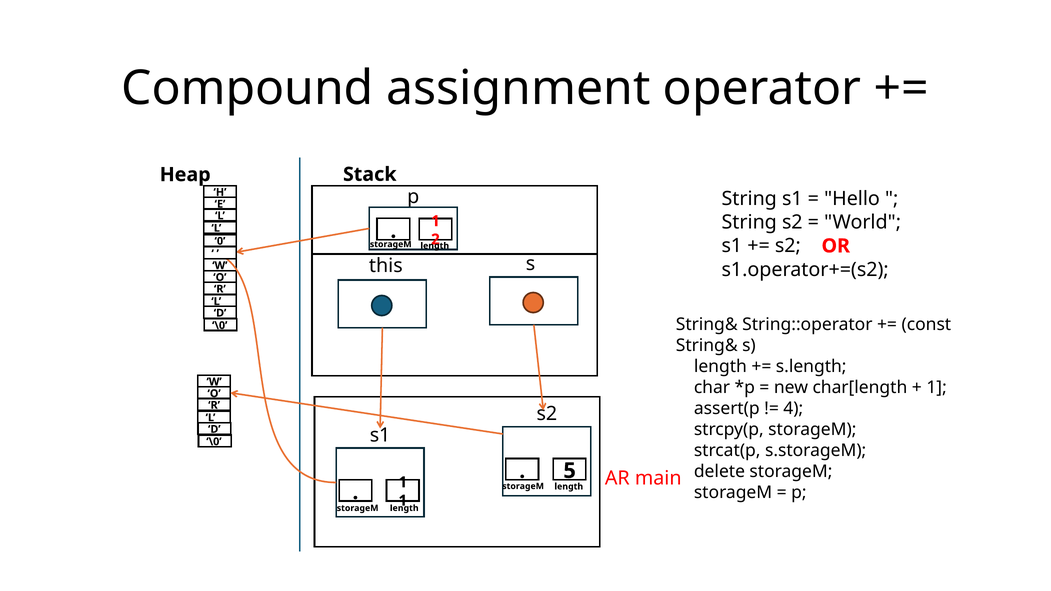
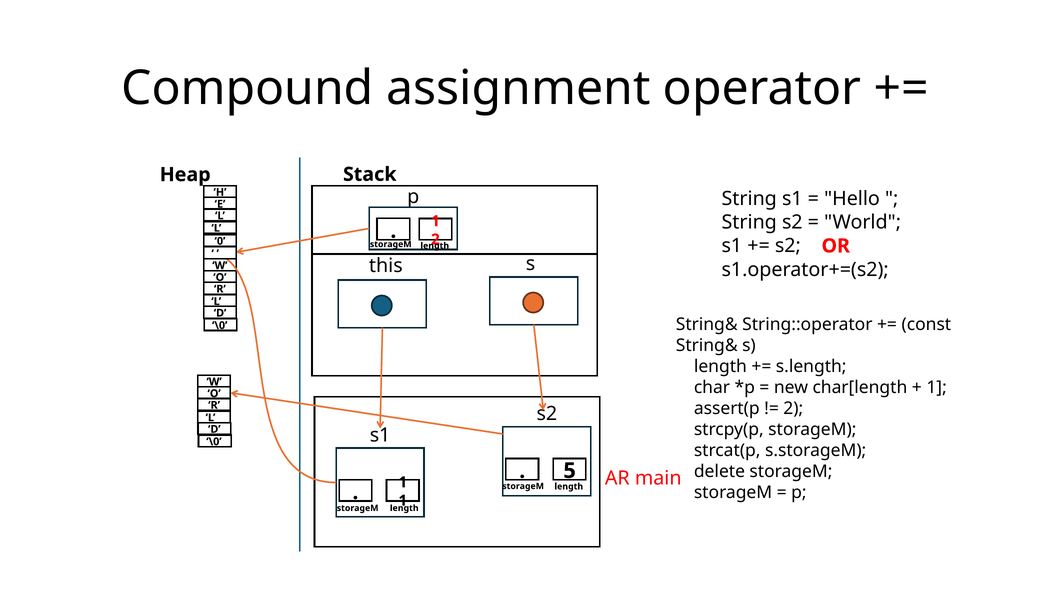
4 at (793, 409): 4 -> 2
